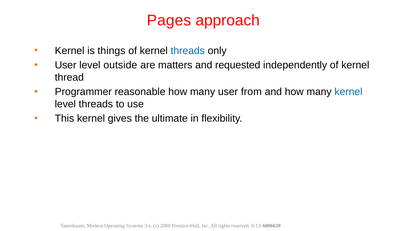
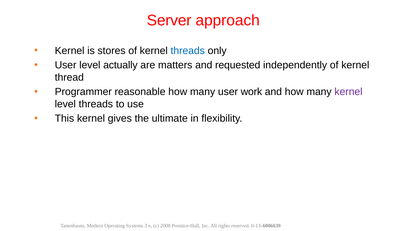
Pages: Pages -> Server
things: things -> stores
outside: outside -> actually
from: from -> work
kernel at (348, 92) colour: blue -> purple
